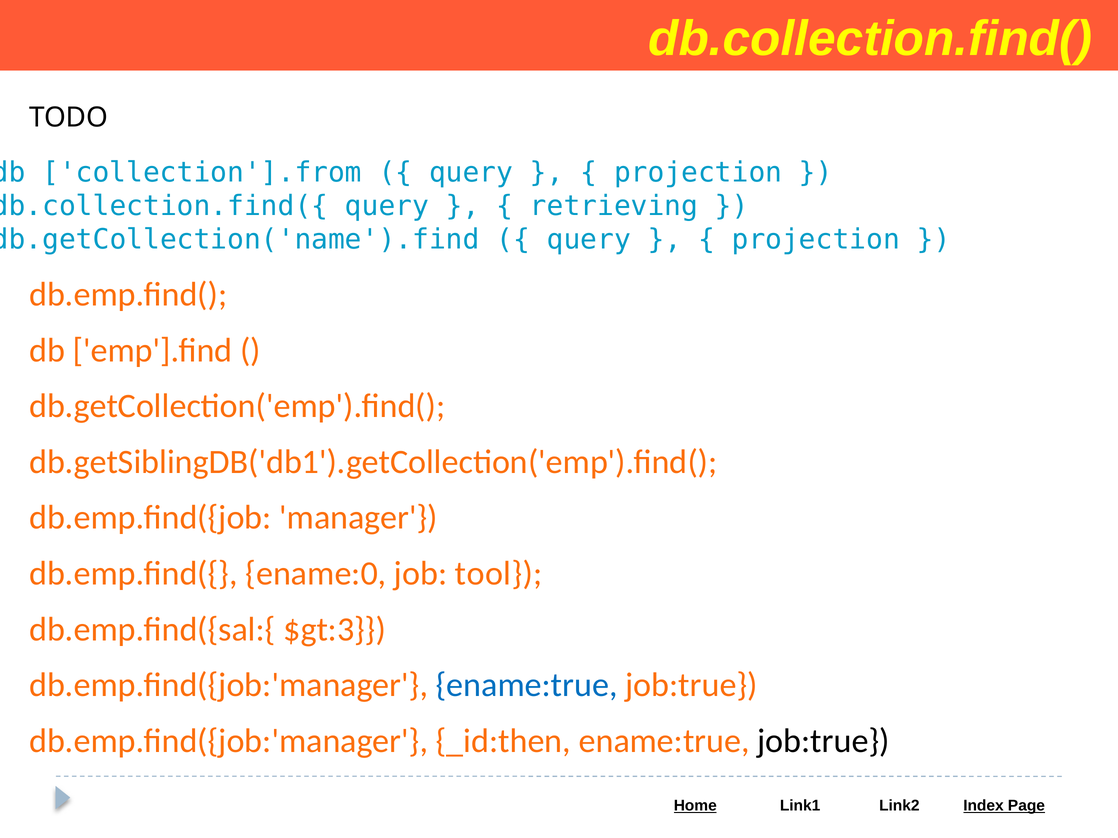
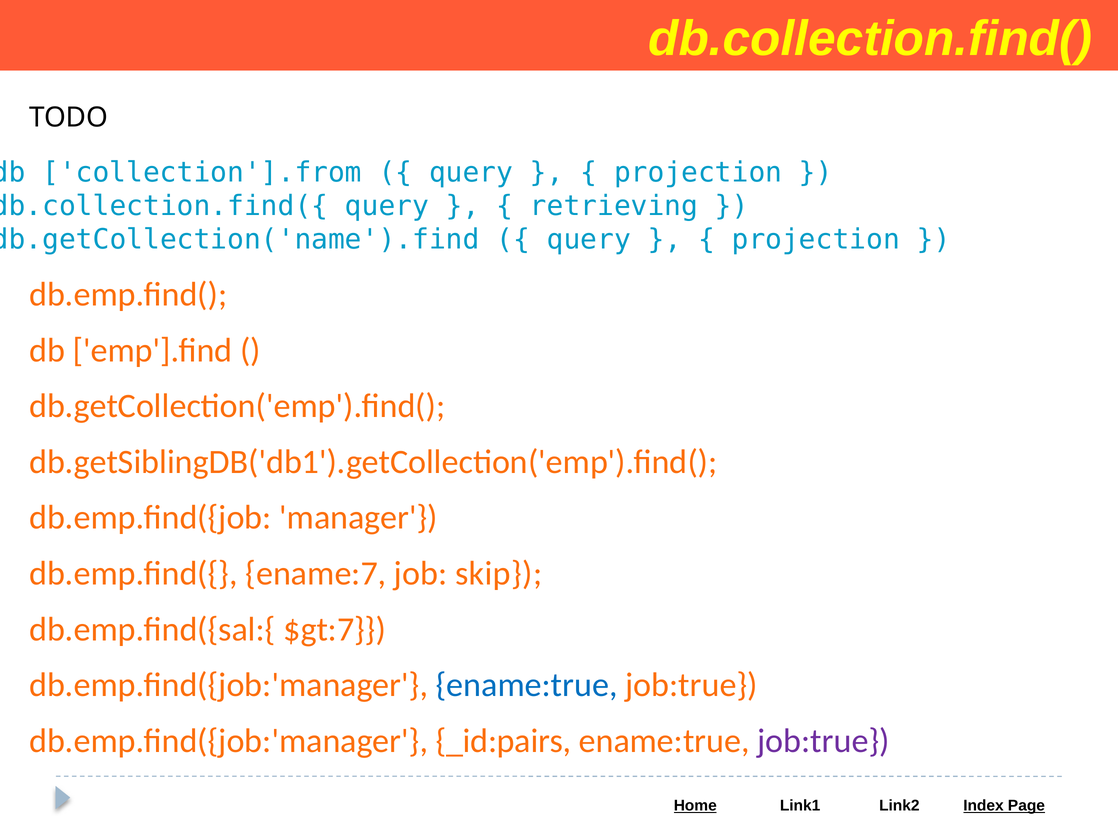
ename:0: ename:0 -> ename:7
tool: tool -> skip
$gt:3: $gt:3 -> $gt:7
_id:then: _id:then -> _id:pairs
job:true at (823, 741) colour: black -> purple
